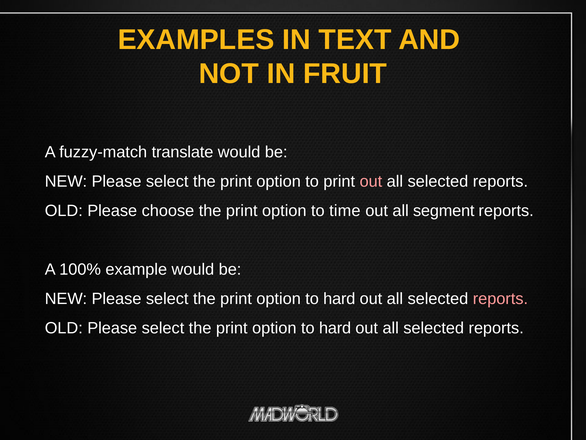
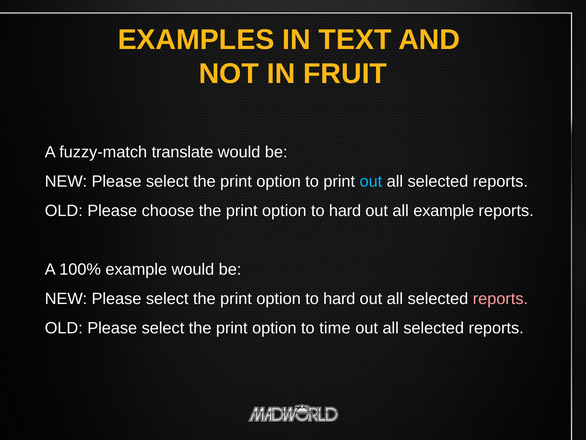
out at (371, 181) colour: pink -> light blue
time at (345, 211): time -> hard
all segment: segment -> example
hard at (335, 328): hard -> time
